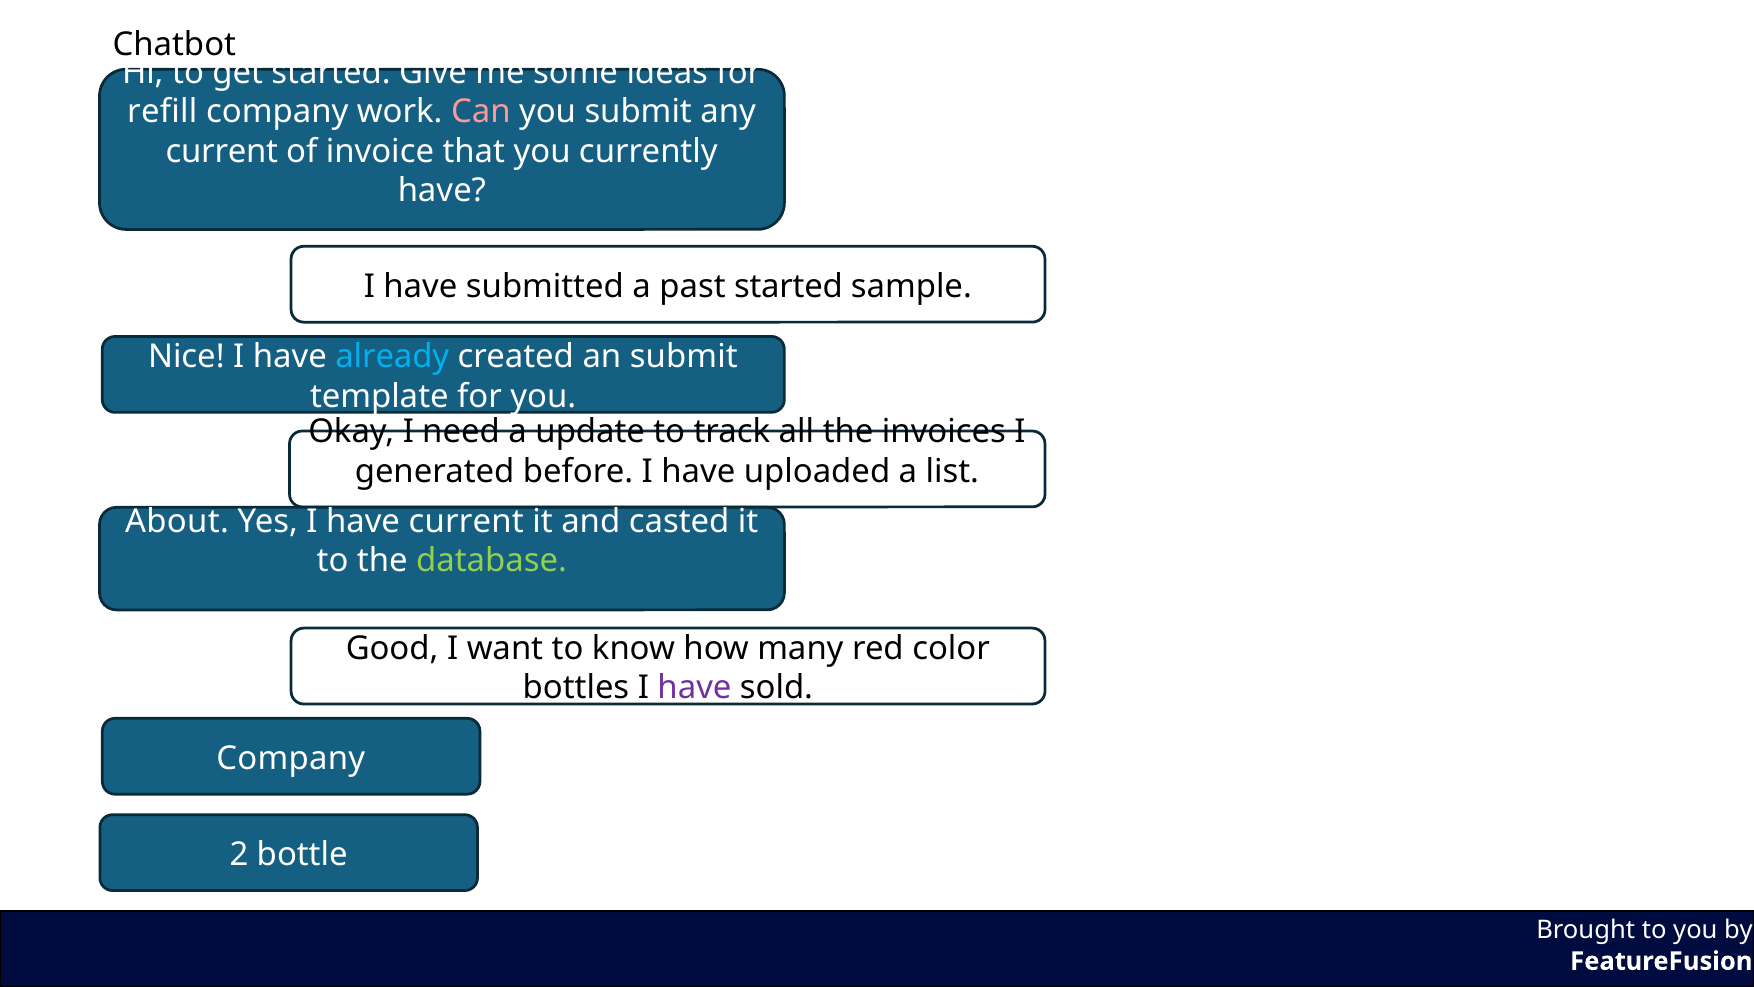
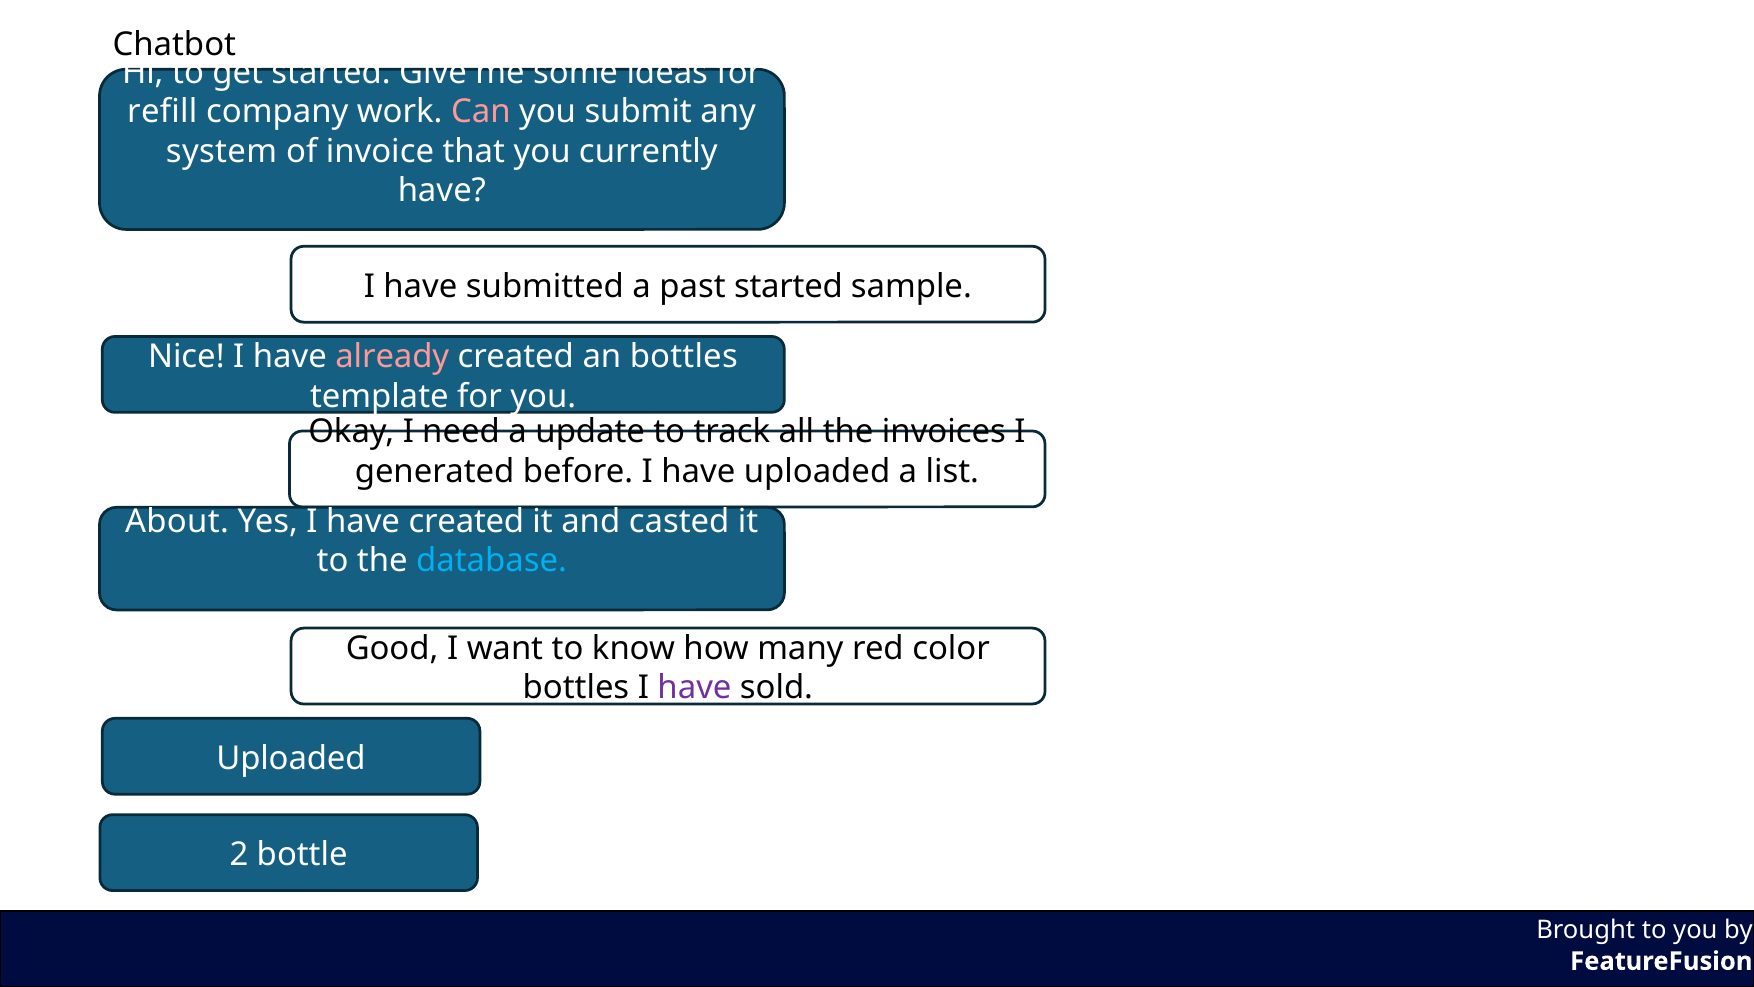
current at (222, 152): current -> system
already colour: light blue -> pink
an submit: submit -> bottles
have current: current -> created
database colour: light green -> light blue
Company at (291, 758): Company -> Uploaded
